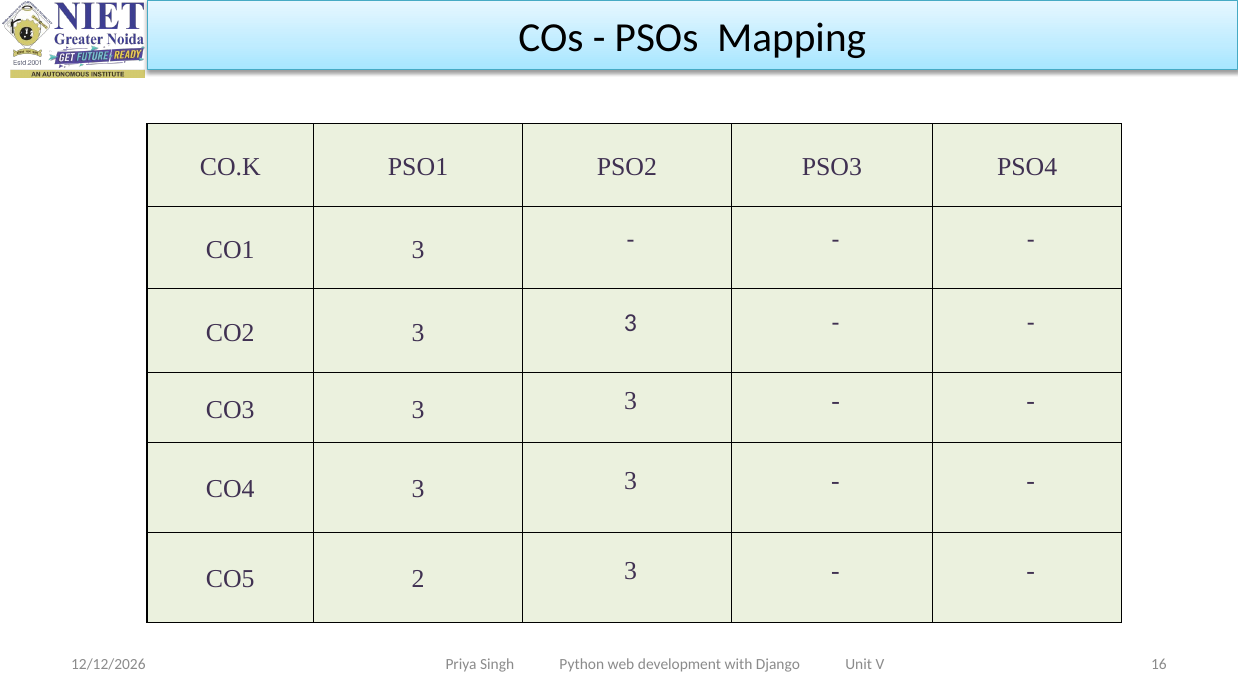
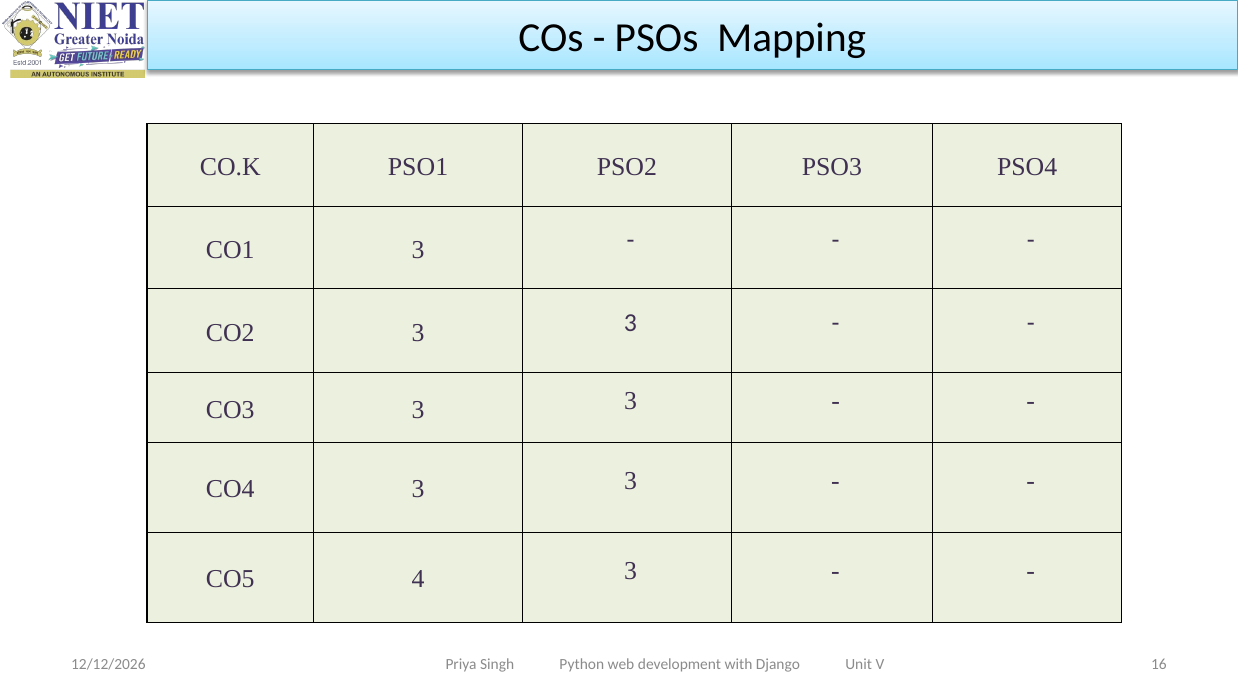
2: 2 -> 4
